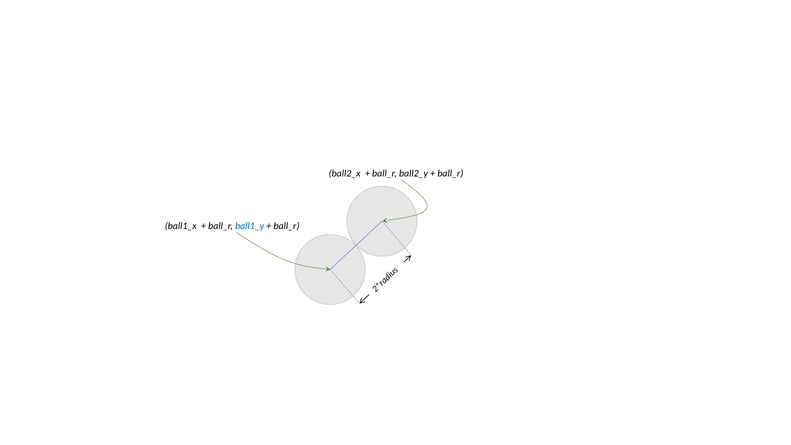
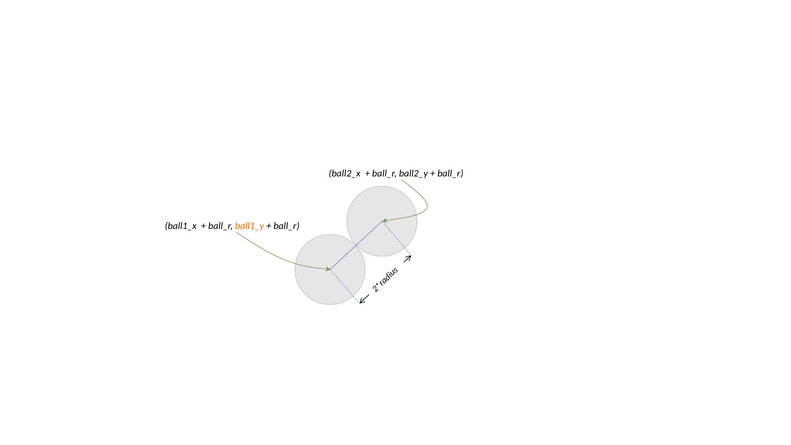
ball1_y colour: blue -> orange
